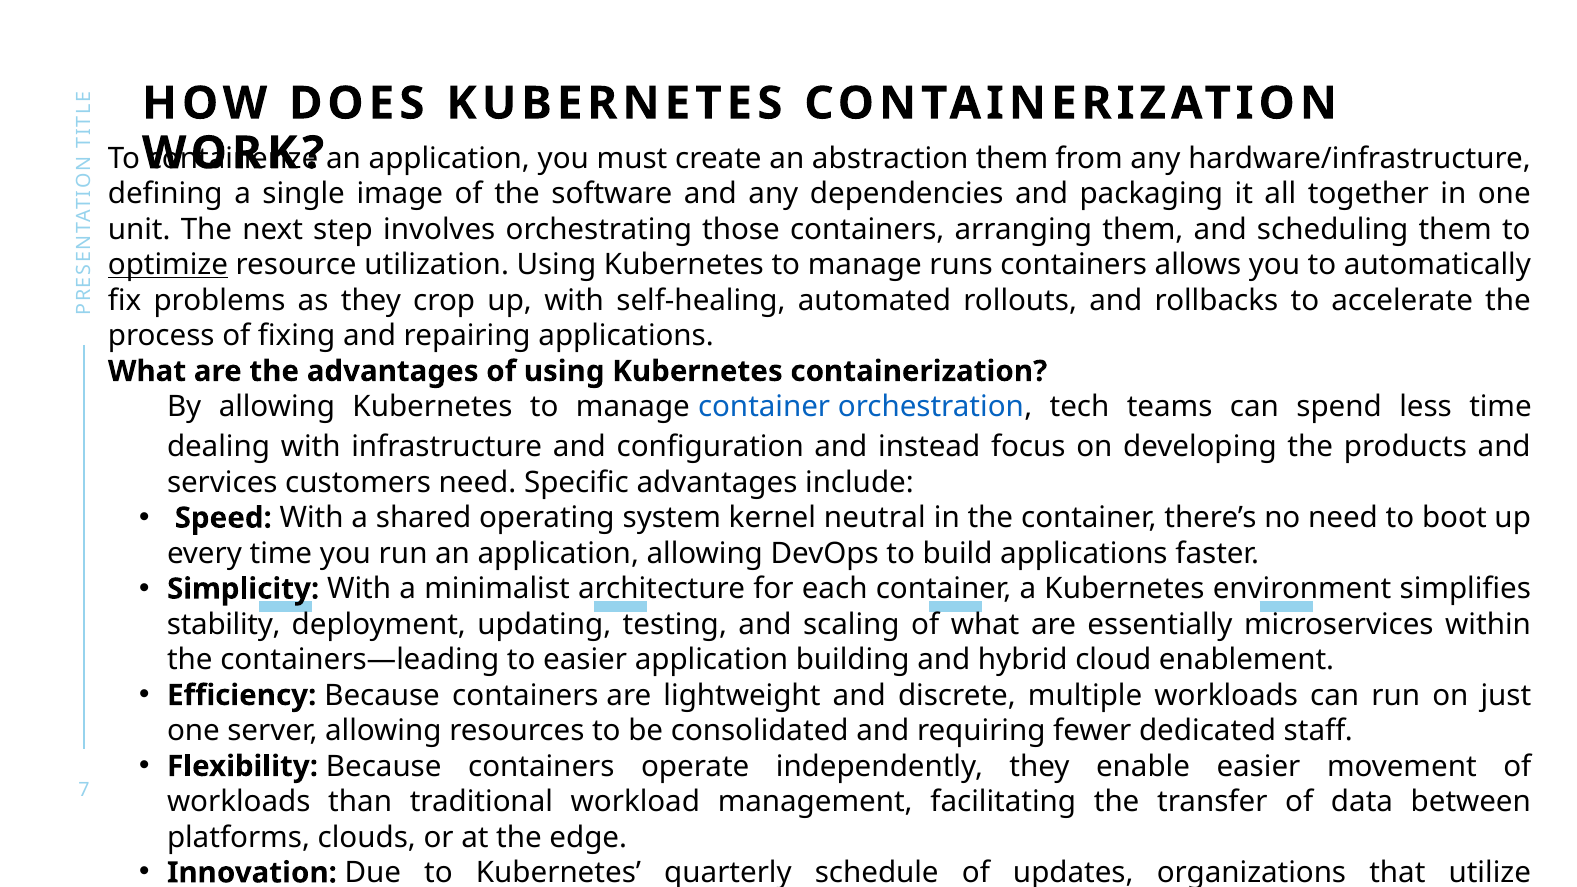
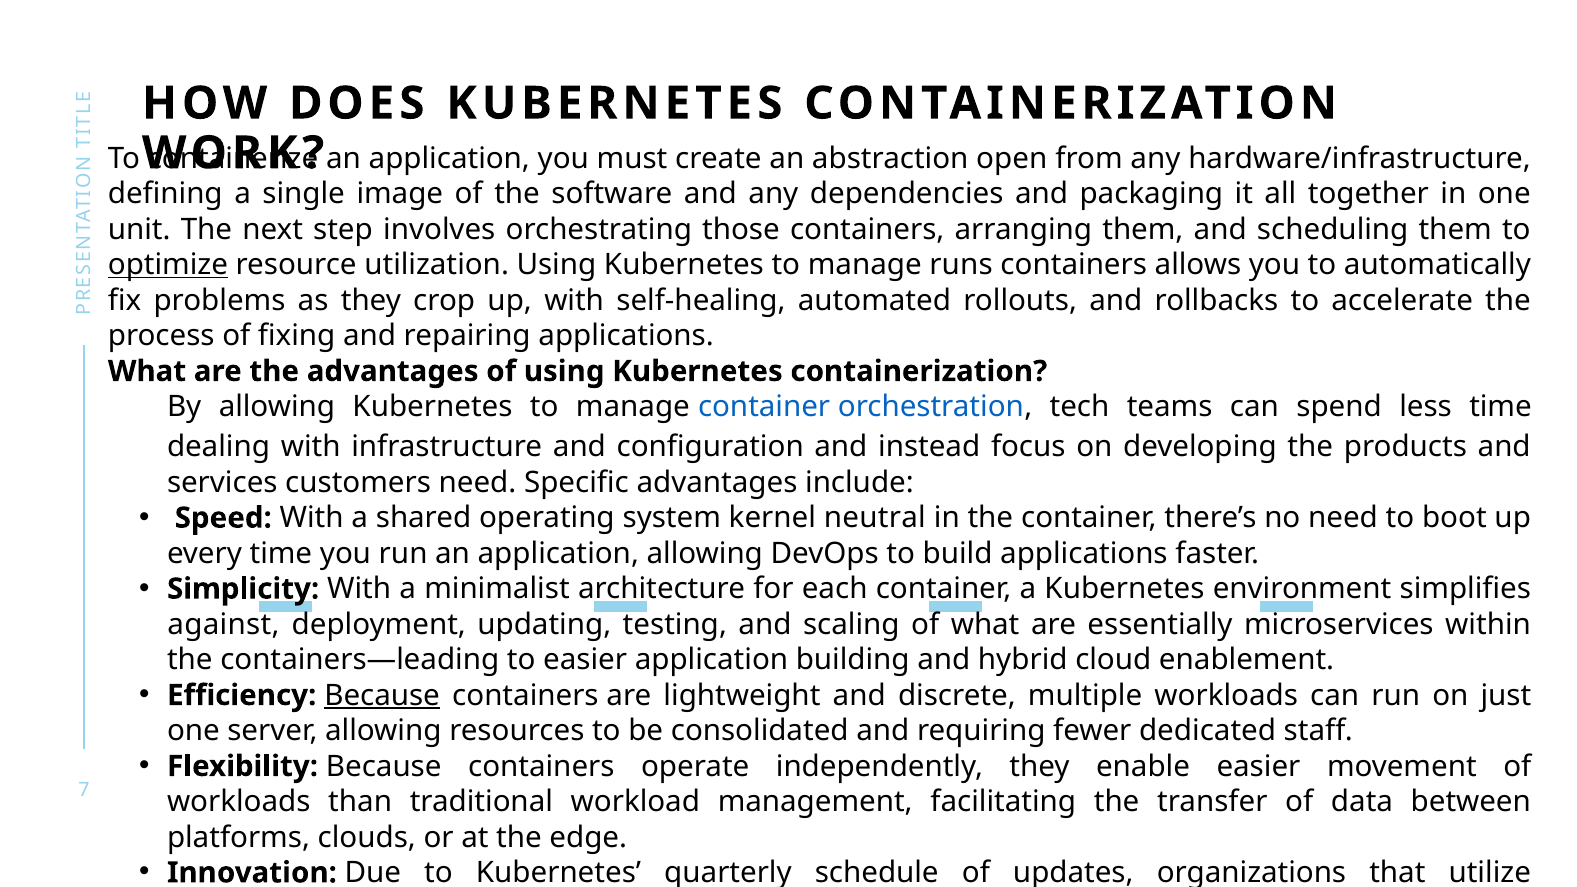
abstraction them: them -> open
stability: stability -> against
Because at (382, 695) underline: none -> present
